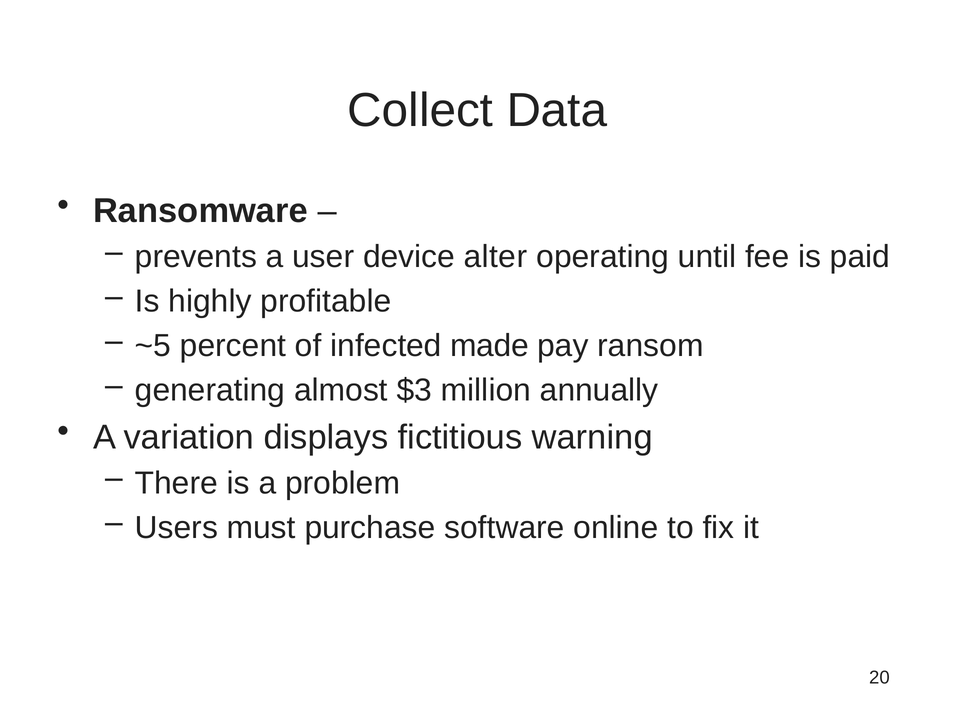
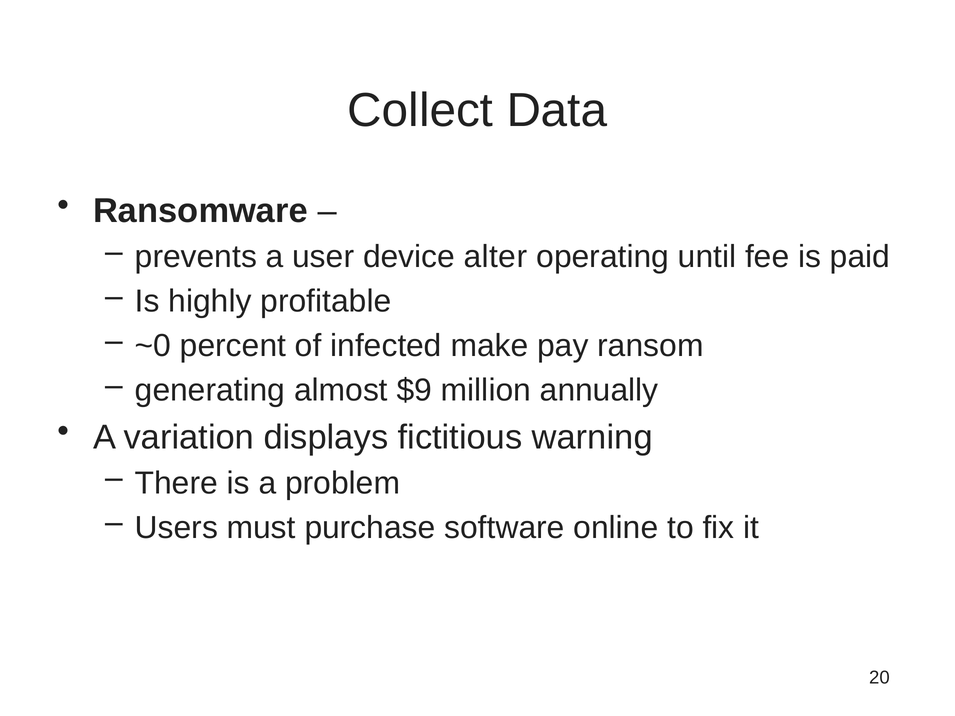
~5: ~5 -> ~0
made: made -> make
$3: $3 -> $9
